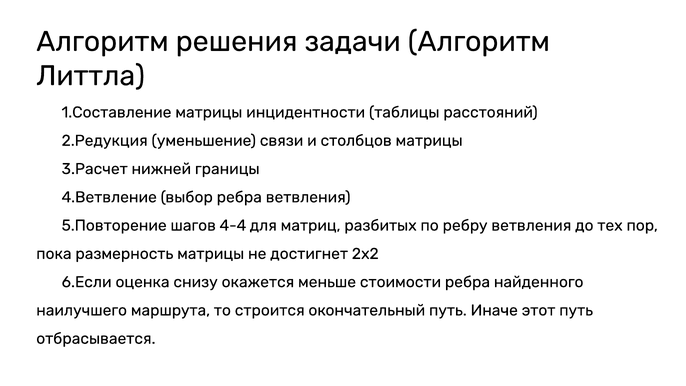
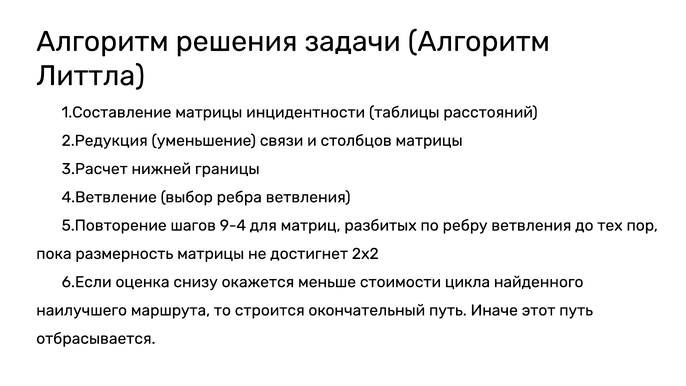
4-4: 4-4 -> 9-4
стоимости ребра: ребра -> цикла
